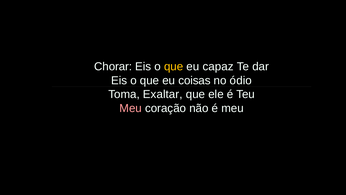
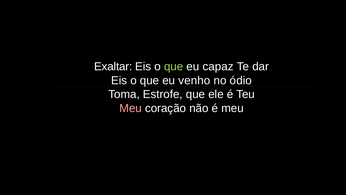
Chorar: Chorar -> Exaltar
que at (174, 67) colour: yellow -> light green
coisas: coisas -> venho
Exaltar: Exaltar -> Estrofe
